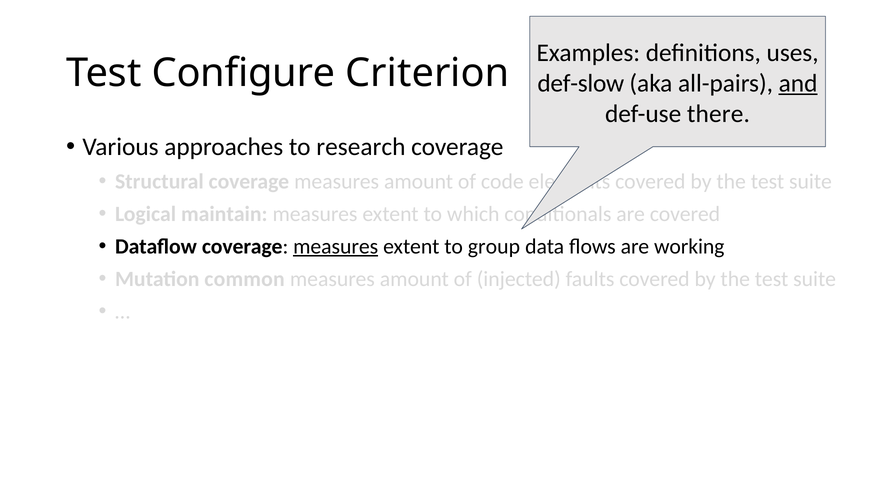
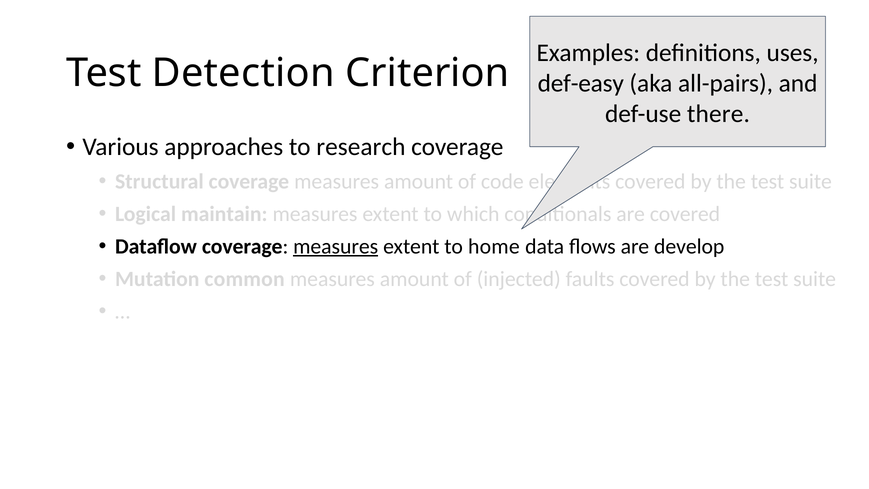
Configure: Configure -> Detection
def-slow: def-slow -> def-easy
and underline: present -> none
group: group -> home
working: working -> develop
